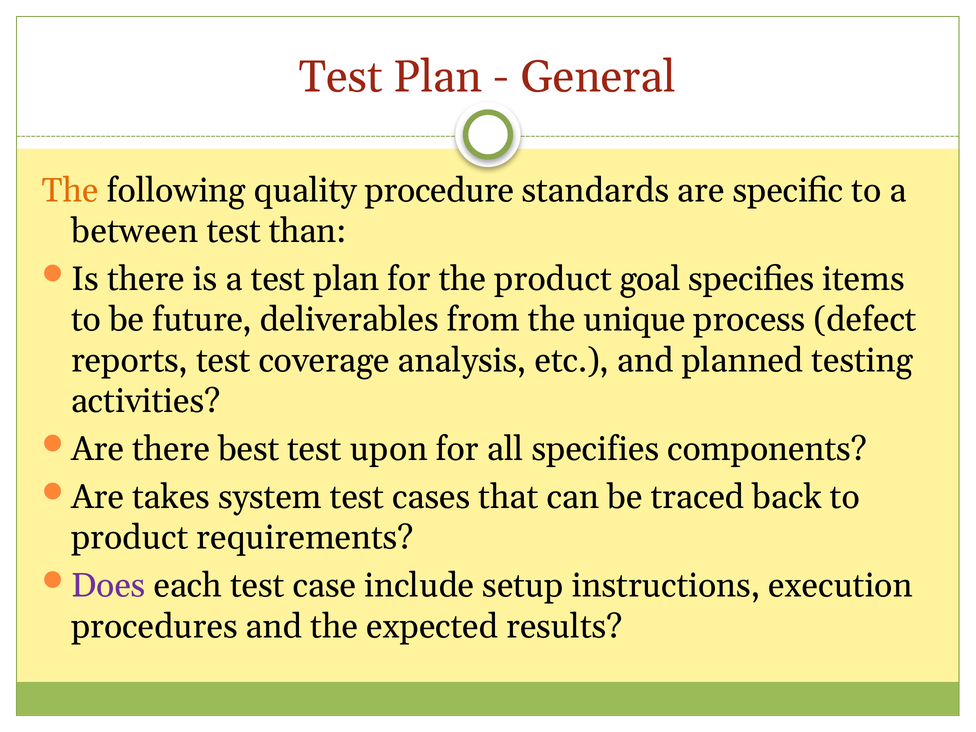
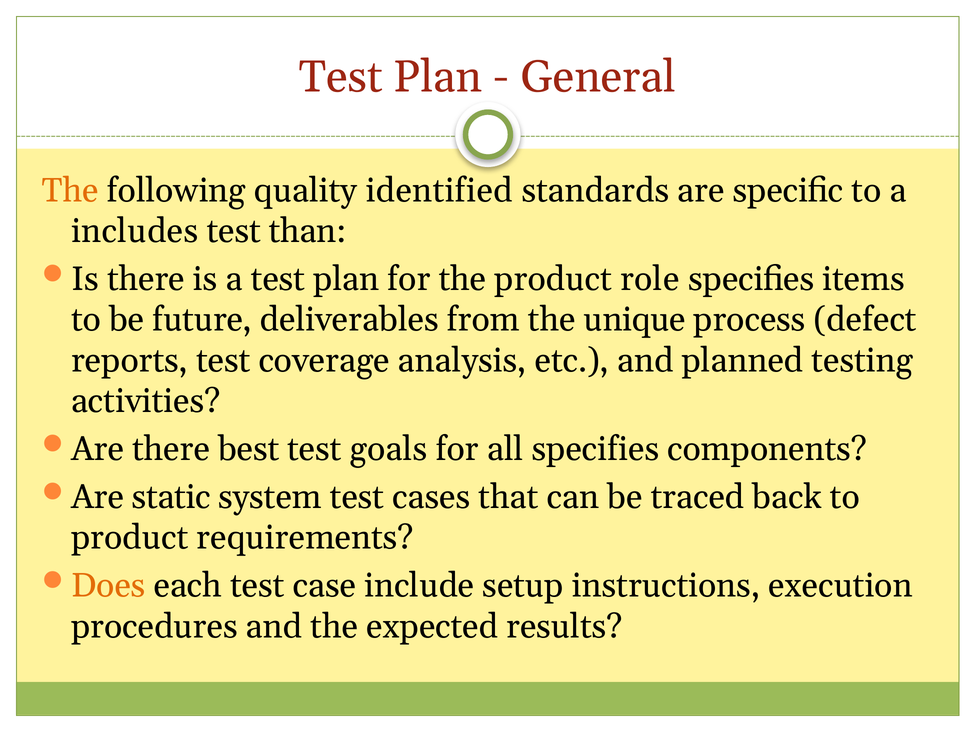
procedure: procedure -> identified
between: between -> includes
goal: goal -> role
upon: upon -> goals
takes: takes -> static
Does colour: purple -> orange
